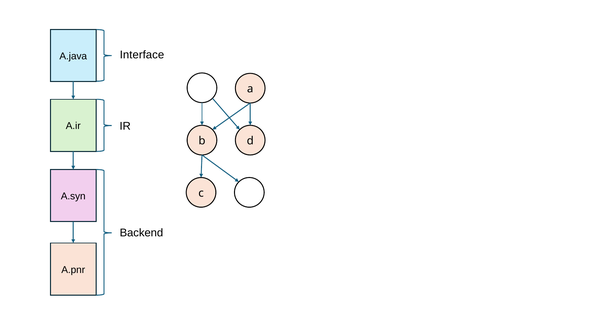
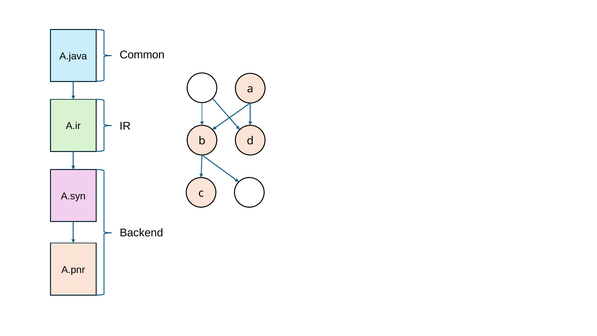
Interface: Interface -> Common
